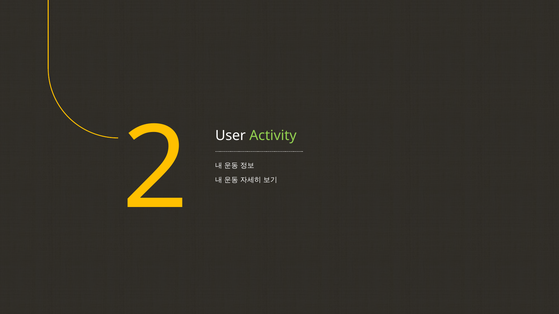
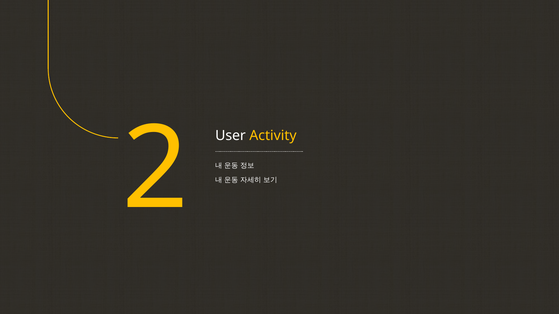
Activity colour: light green -> yellow
